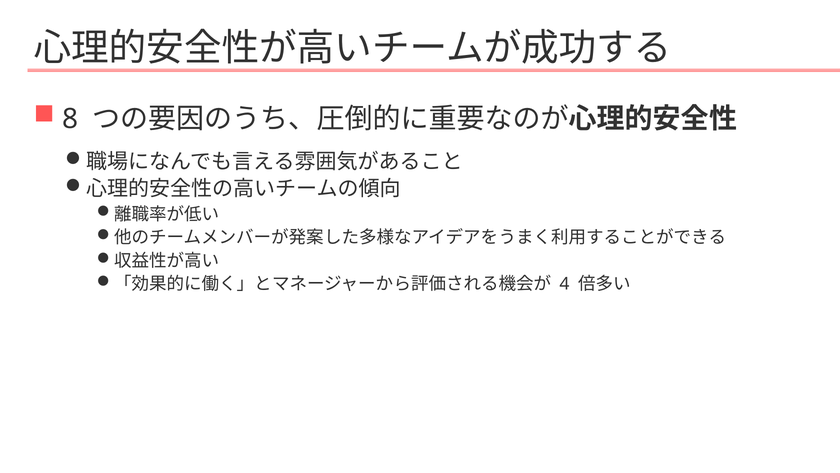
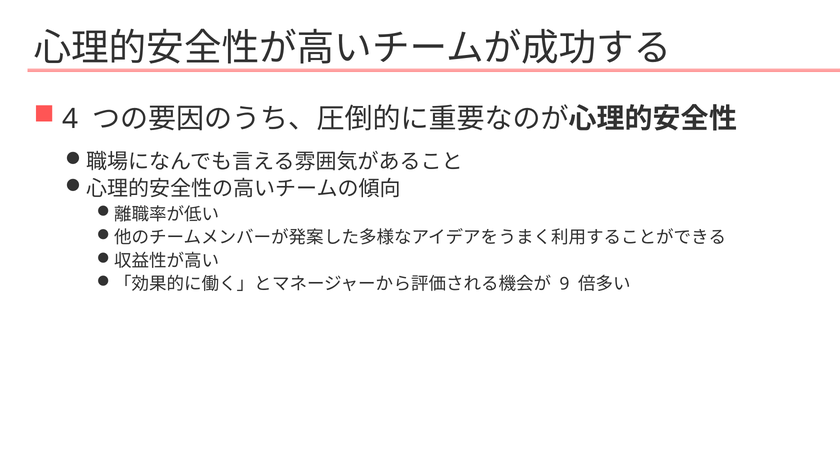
8: 8 -> 4
4: 4 -> 9
